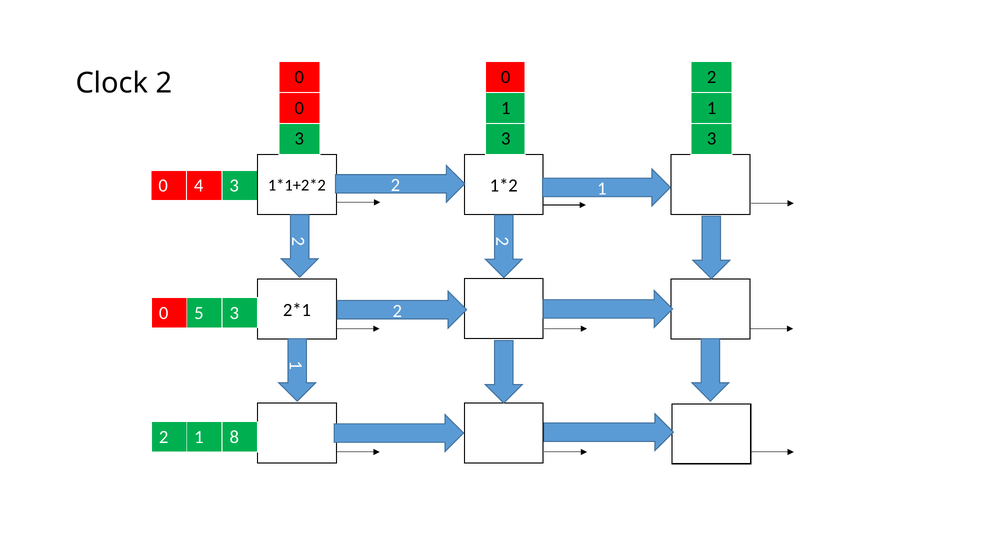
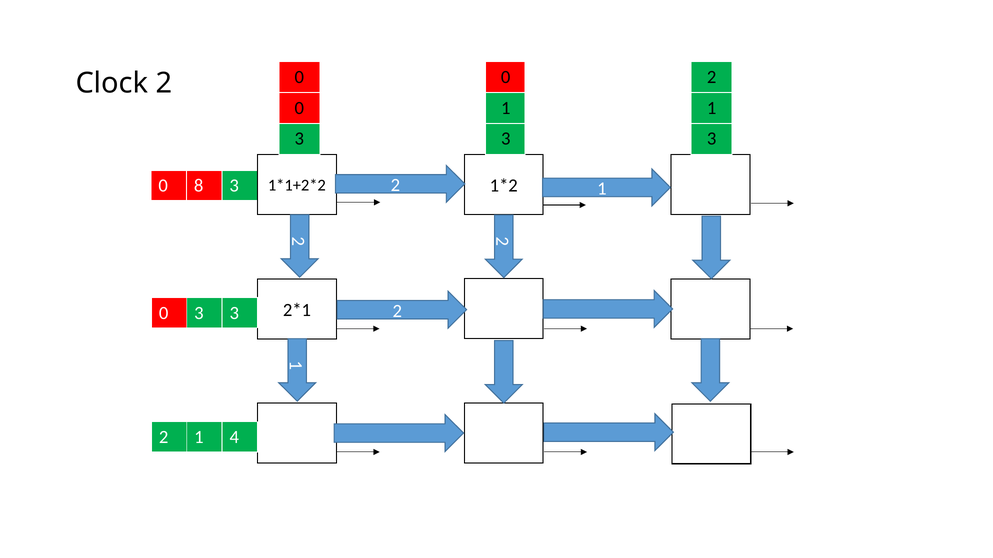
4: 4 -> 8
5 at (199, 313): 5 -> 3
8: 8 -> 4
